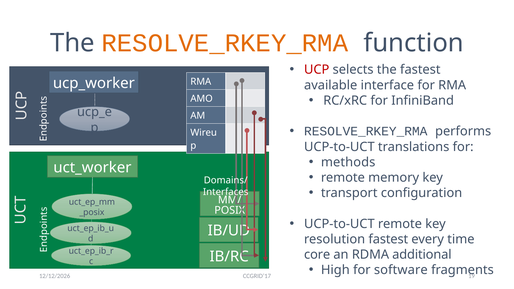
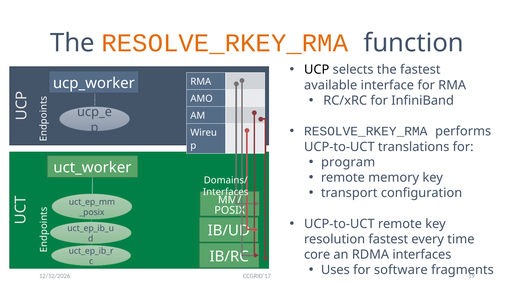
UCP colour: red -> black
methods: methods -> program
RDMA additional: additional -> interfaces
High: High -> Uses
